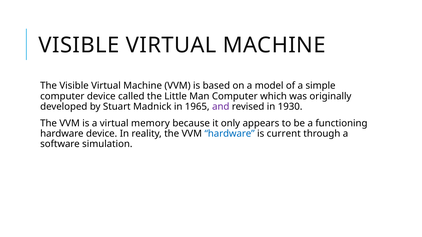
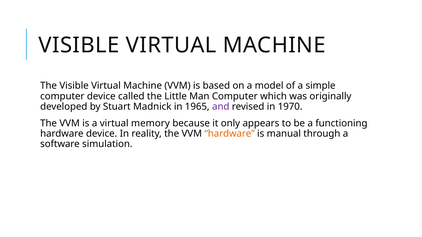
1930: 1930 -> 1970
hardware at (230, 134) colour: blue -> orange
current: current -> manual
